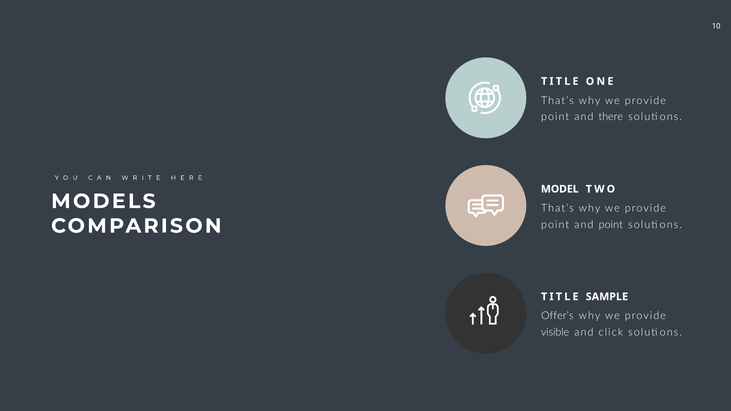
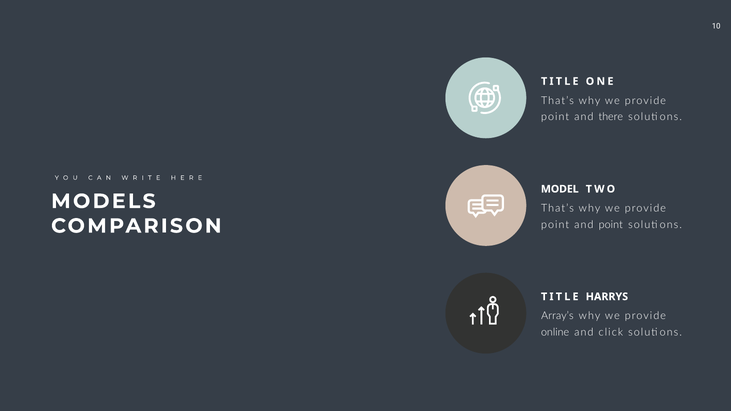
SAMPLE: SAMPLE -> HARRYS
Offer’s: Offer’s -> Array’s
visible: visible -> online
